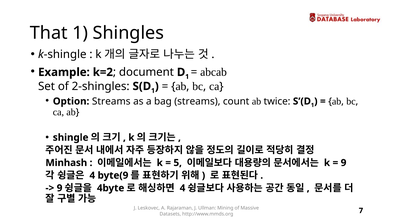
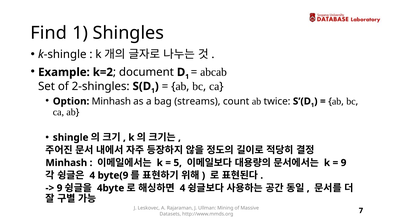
That: That -> Find
Option Streams: Streams -> Minhash
